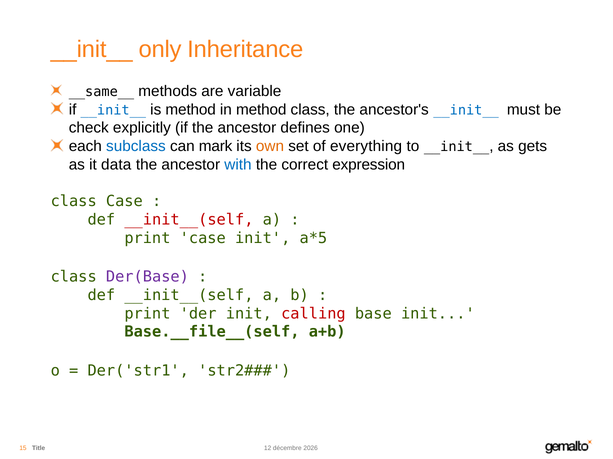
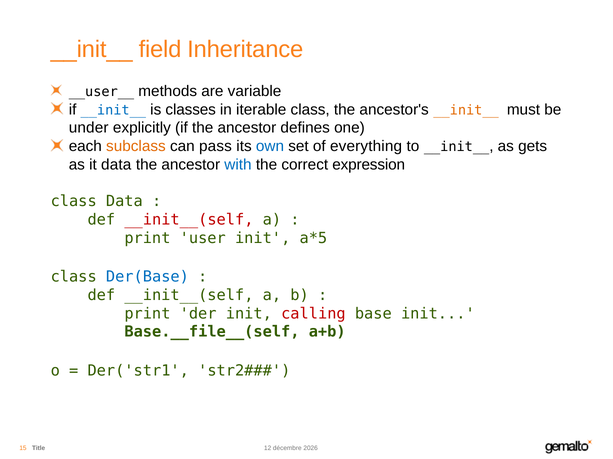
only: only -> field
__same__: __same__ -> __user__
is method: method -> classes
in method: method -> iterable
__init__ at (466, 110) colour: blue -> orange
check: check -> under
subclass colour: blue -> orange
mark: mark -> pass
own colour: orange -> blue
class Case: Case -> Data
print case: case -> user
Der(Base colour: purple -> blue
